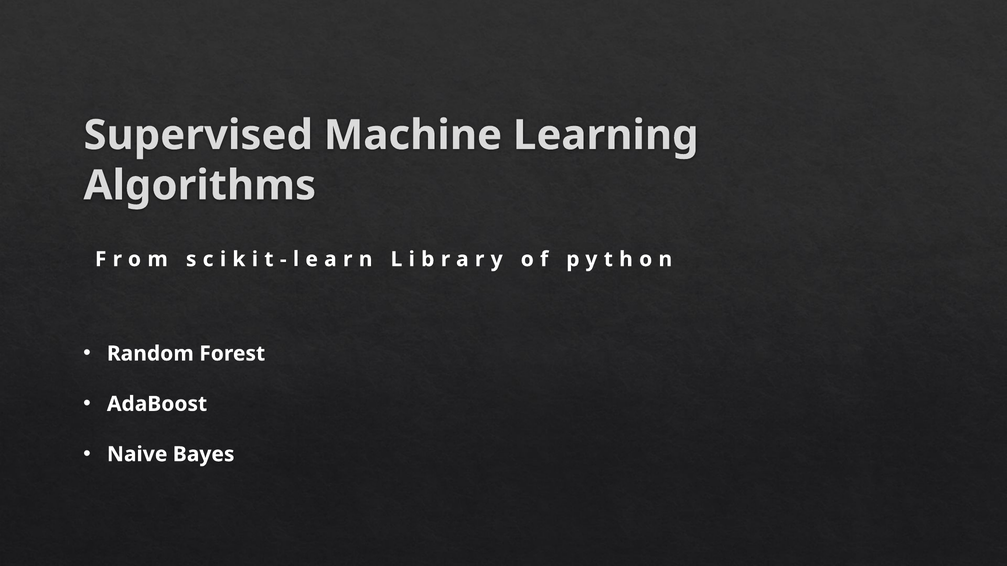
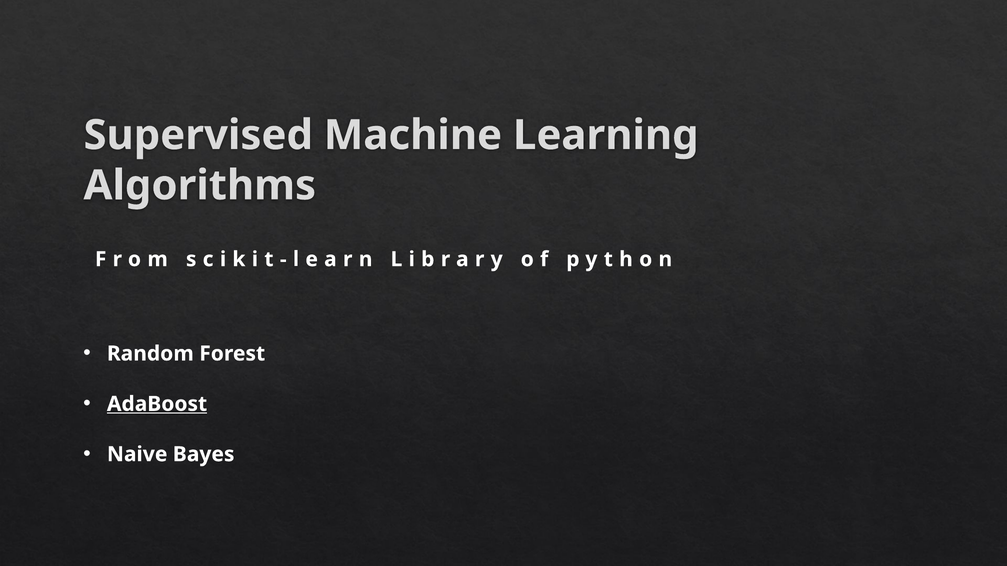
AdaBoost underline: none -> present
